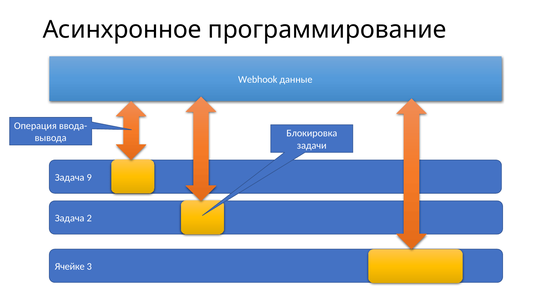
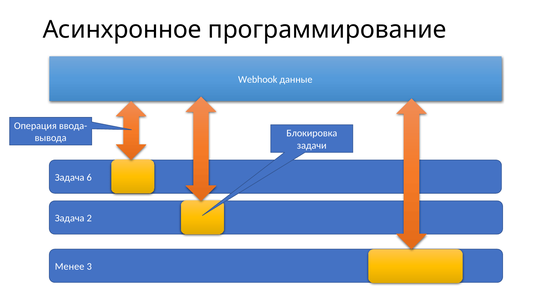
9: 9 -> 6
Ячейке: Ячейке -> Менее
